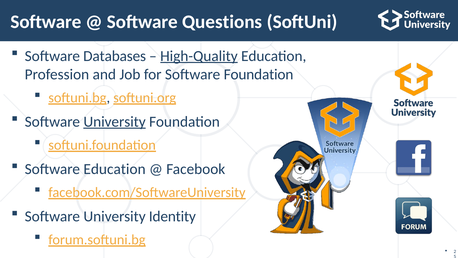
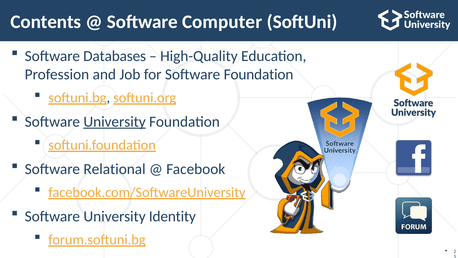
Software at (46, 22): Software -> Contents
Questions: Questions -> Computer
High-Quality underline: present -> none
Software Education: Education -> Relational
